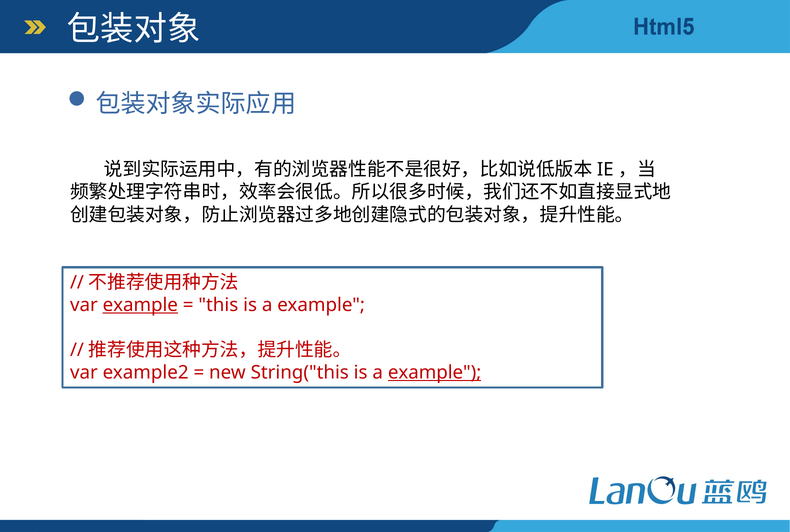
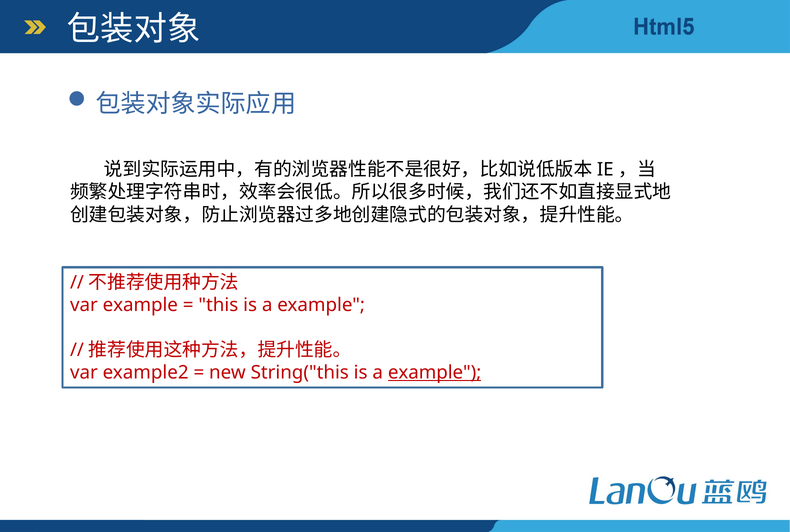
example at (140, 305) underline: present -> none
